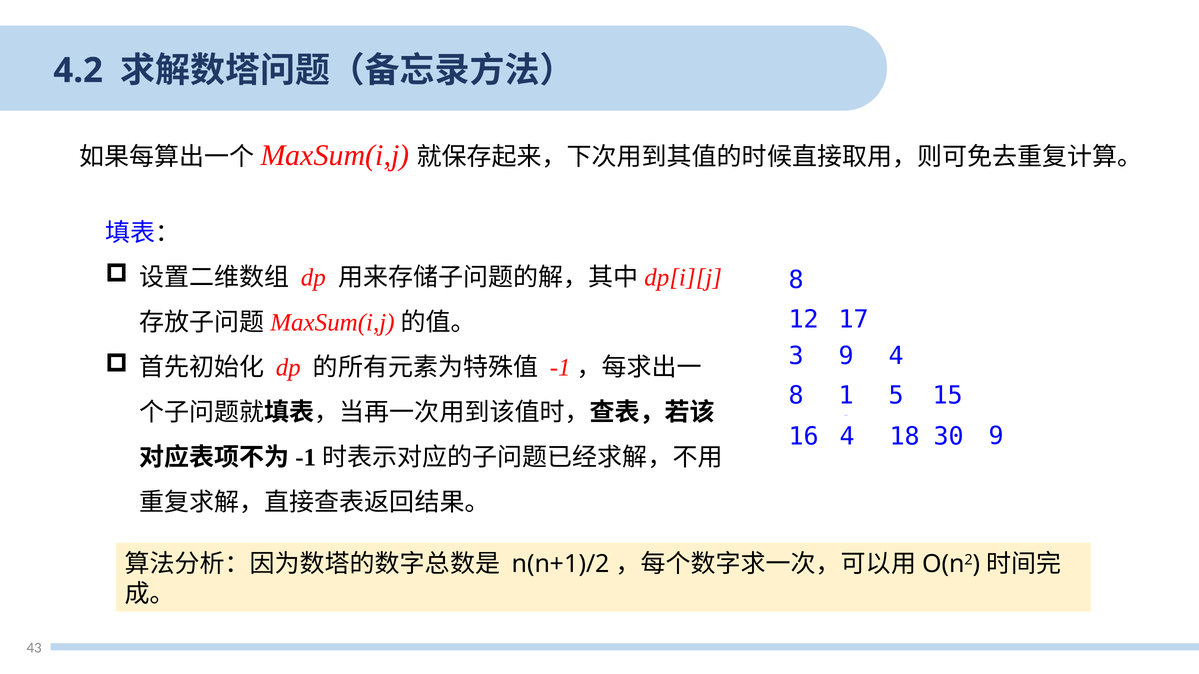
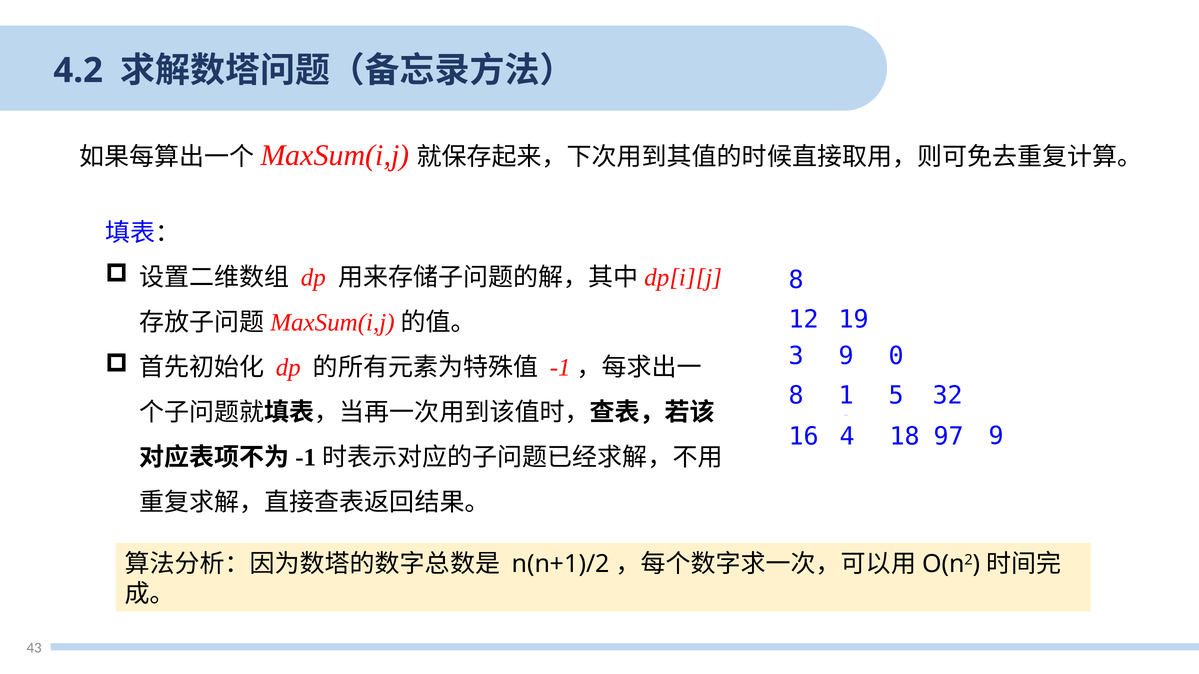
17: 17 -> 19
9 4: 4 -> 0
15: 15 -> 32
30: 30 -> 97
